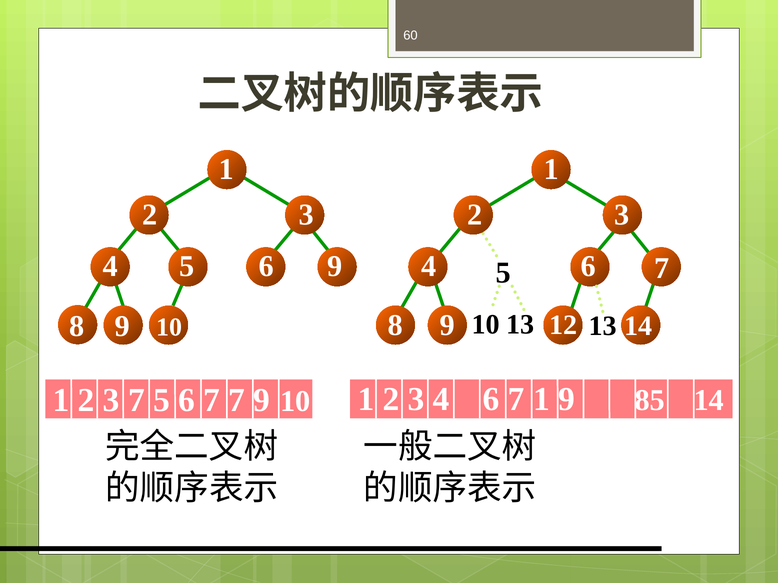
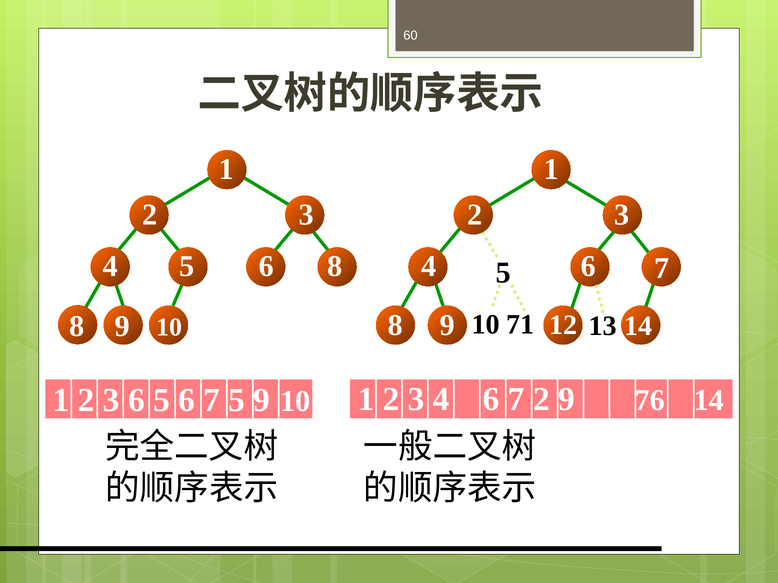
6 9: 9 -> 8
10 13: 13 -> 71
7 1: 1 -> 2
85: 85 -> 76
7 at (136, 401): 7 -> 6
7 7: 7 -> 5
